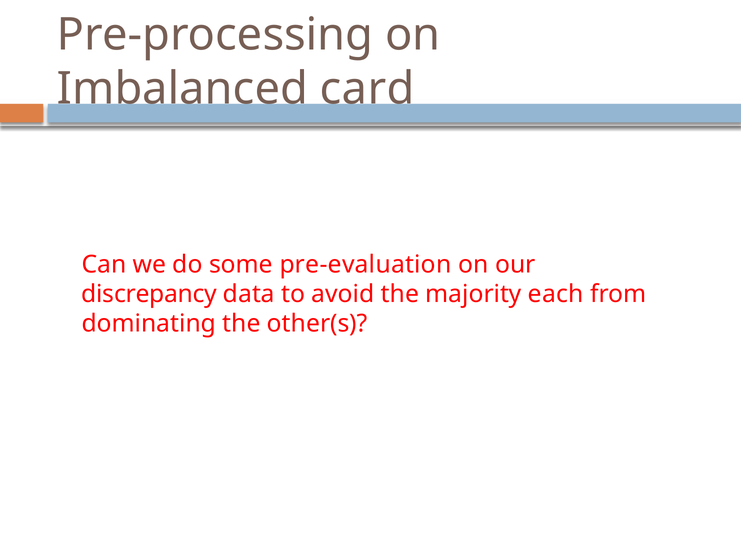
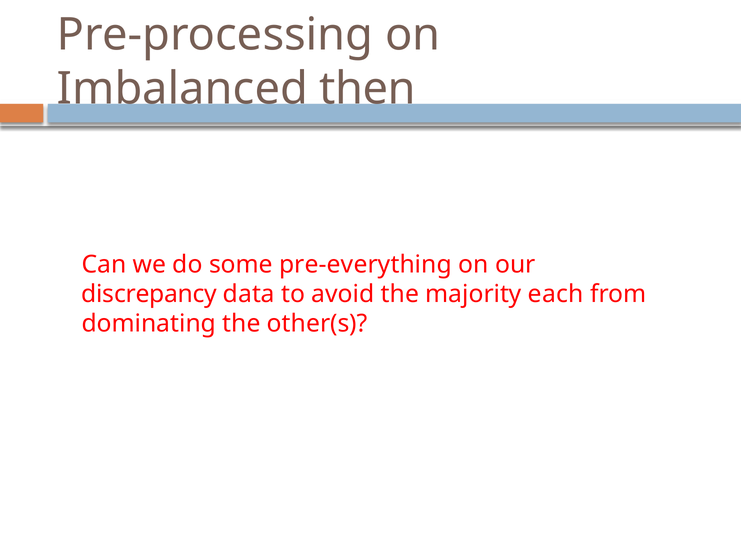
card: card -> then
pre-evaluation: pre-evaluation -> pre-everything
